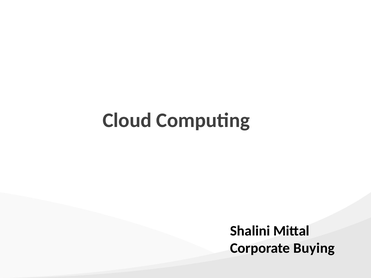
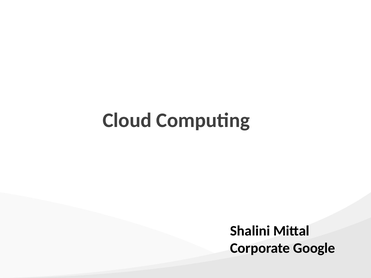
Buying: Buying -> Google
